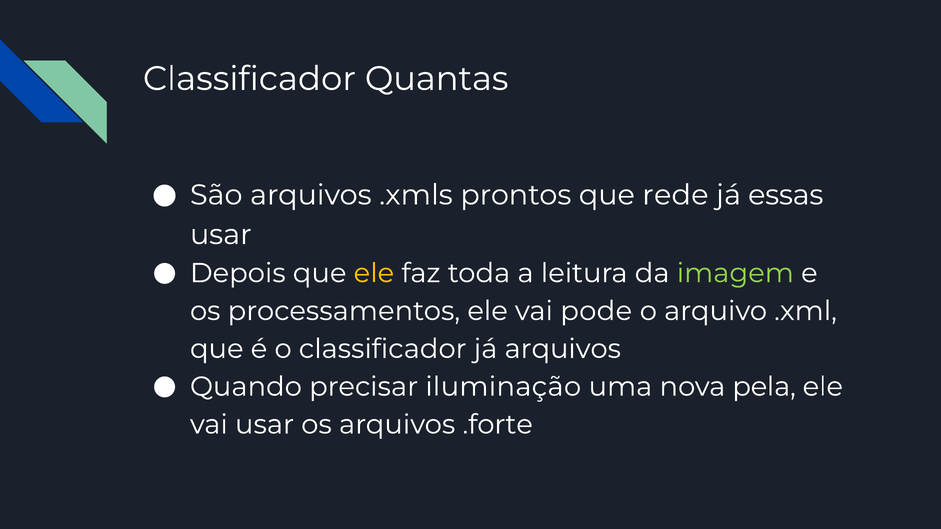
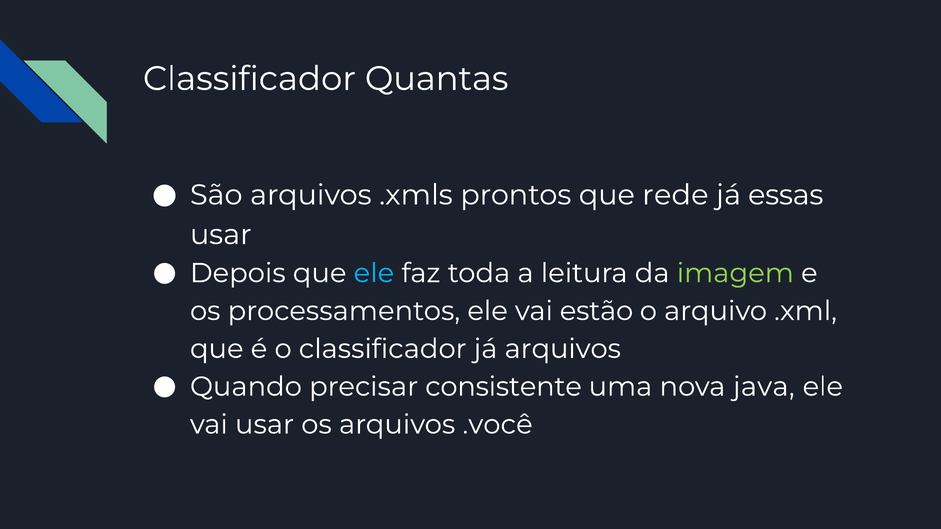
ele at (374, 273) colour: yellow -> light blue
pode: pode -> estão
iluminação: iluminação -> consistente
pela: pela -> java
.forte: .forte -> .você
